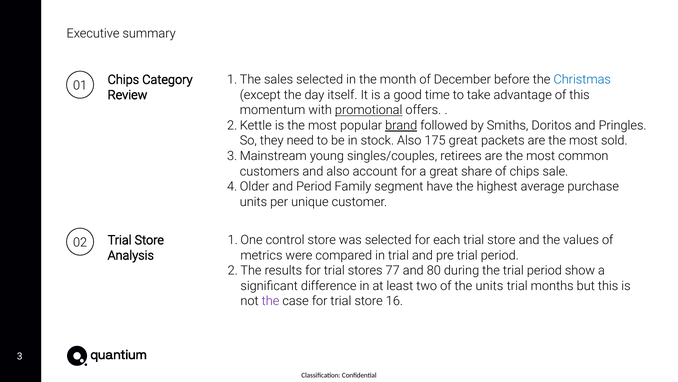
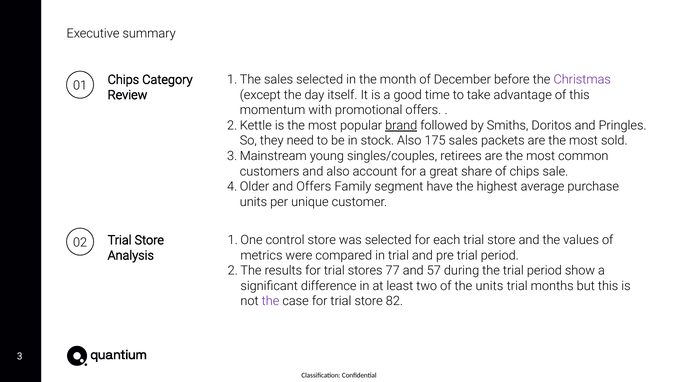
Christmas colour: blue -> purple
promotional underline: present -> none
175 great: great -> sales
and Period: Period -> Offers
80: 80 -> 57
16: 16 -> 82
